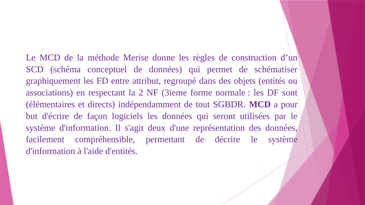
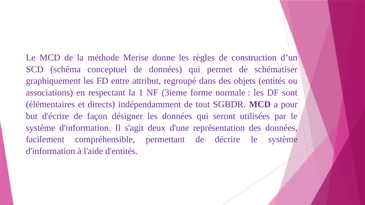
2: 2 -> 1
logiciels: logiciels -> désigner
